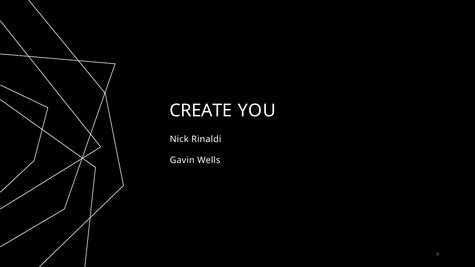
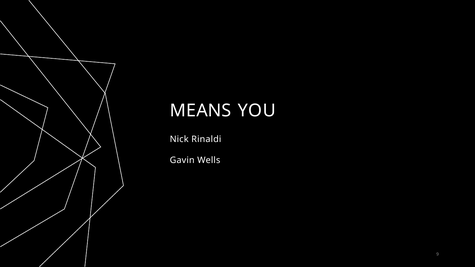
CREATE: CREATE -> MEANS
